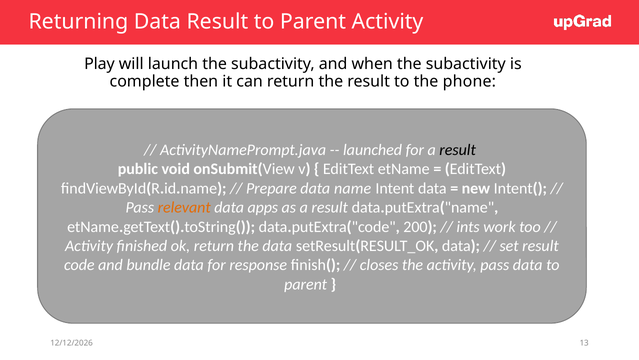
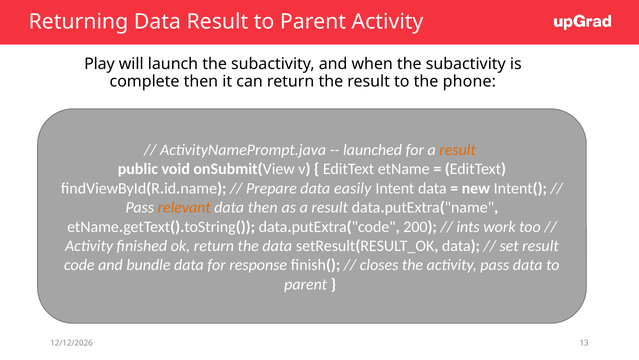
result at (458, 150) colour: black -> orange
name: name -> easily
data apps: apps -> then
